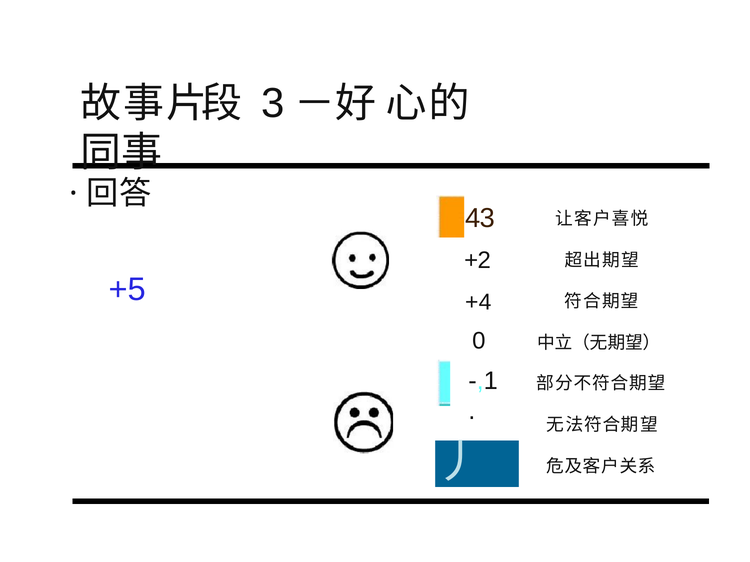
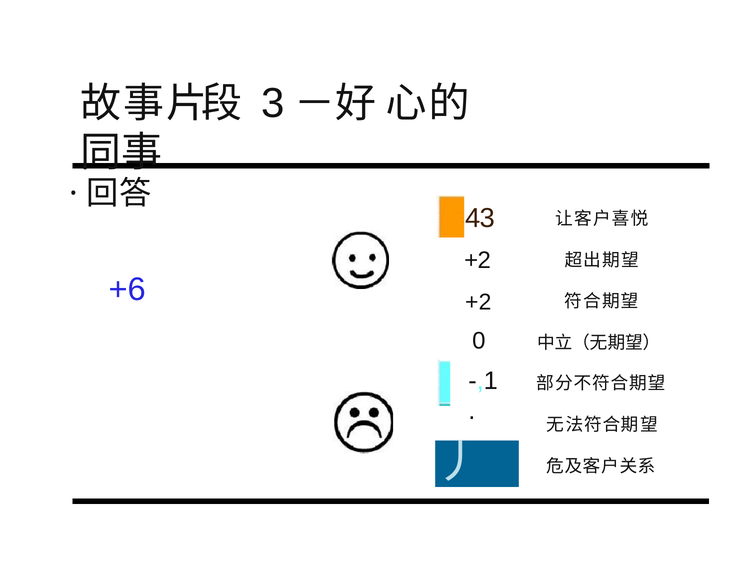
+5: +5 -> +6
+4 at (478, 302): +4 -> +2
